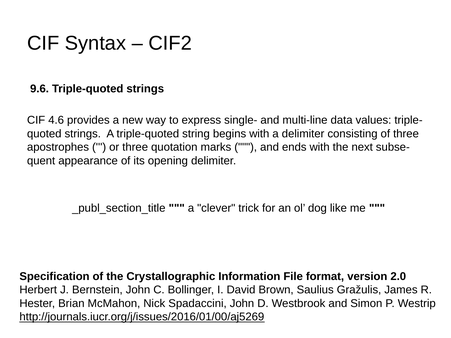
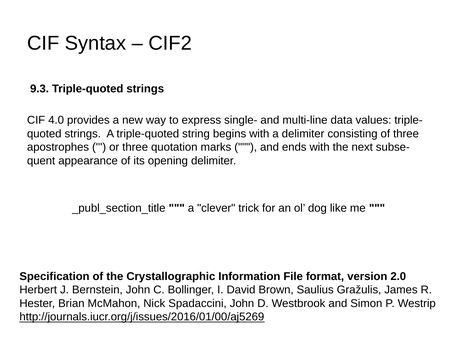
9.6: 9.6 -> 9.3
4.6: 4.6 -> 4.0
